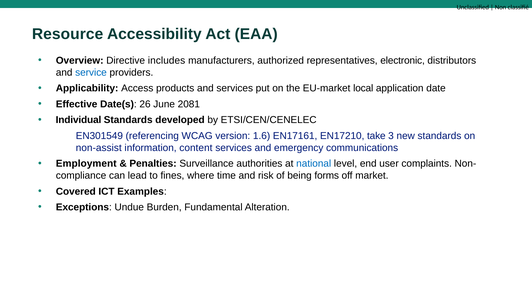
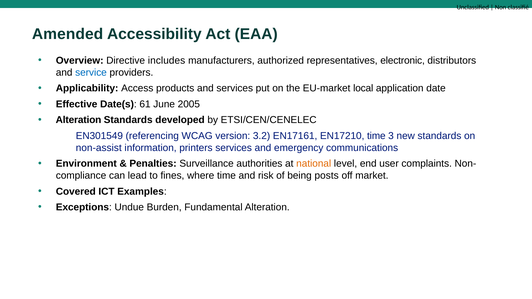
Resource: Resource -> Amended
26: 26 -> 61
2081: 2081 -> 2005
Individual at (79, 120): Individual -> Alteration
1.6: 1.6 -> 3.2
EN17210 take: take -> time
content: content -> printers
Employment: Employment -> Environment
national colour: blue -> orange
forms: forms -> posts
